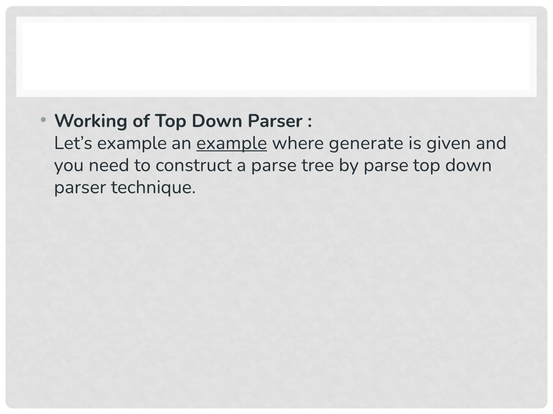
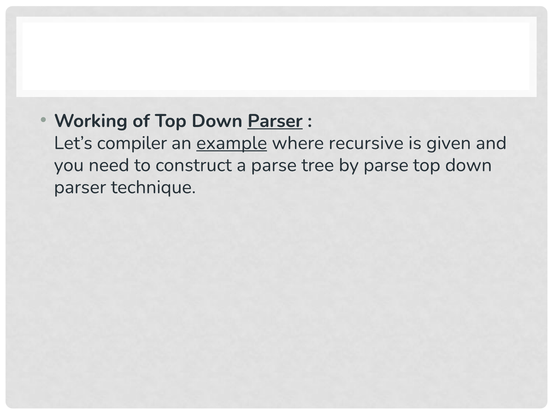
Parser at (275, 121) underline: none -> present
Let’s example: example -> compiler
generate: generate -> recursive
